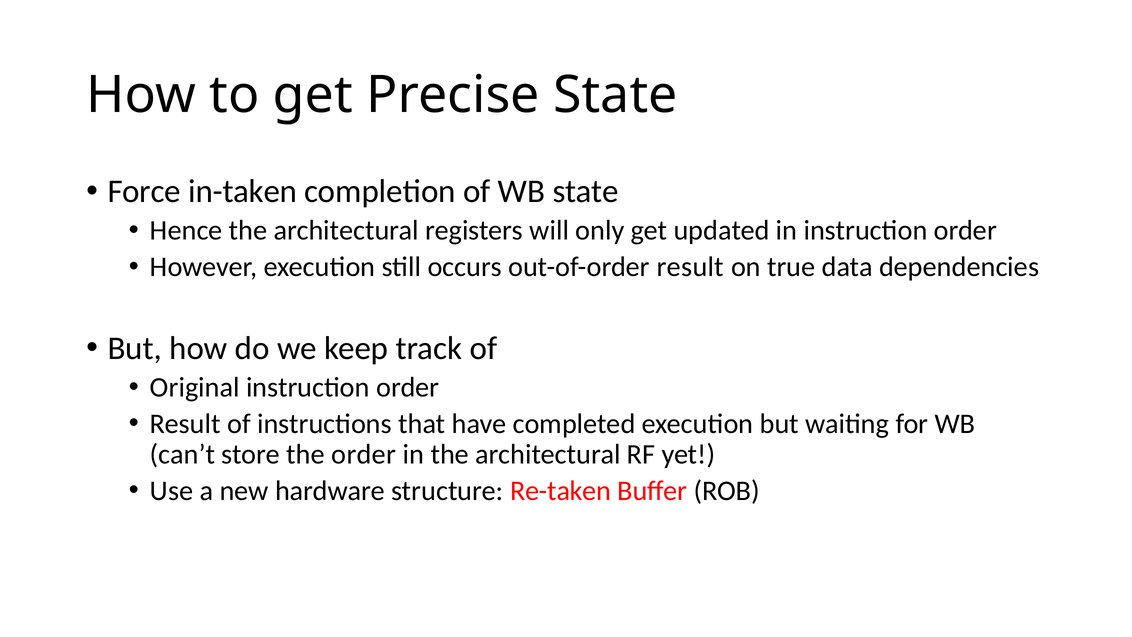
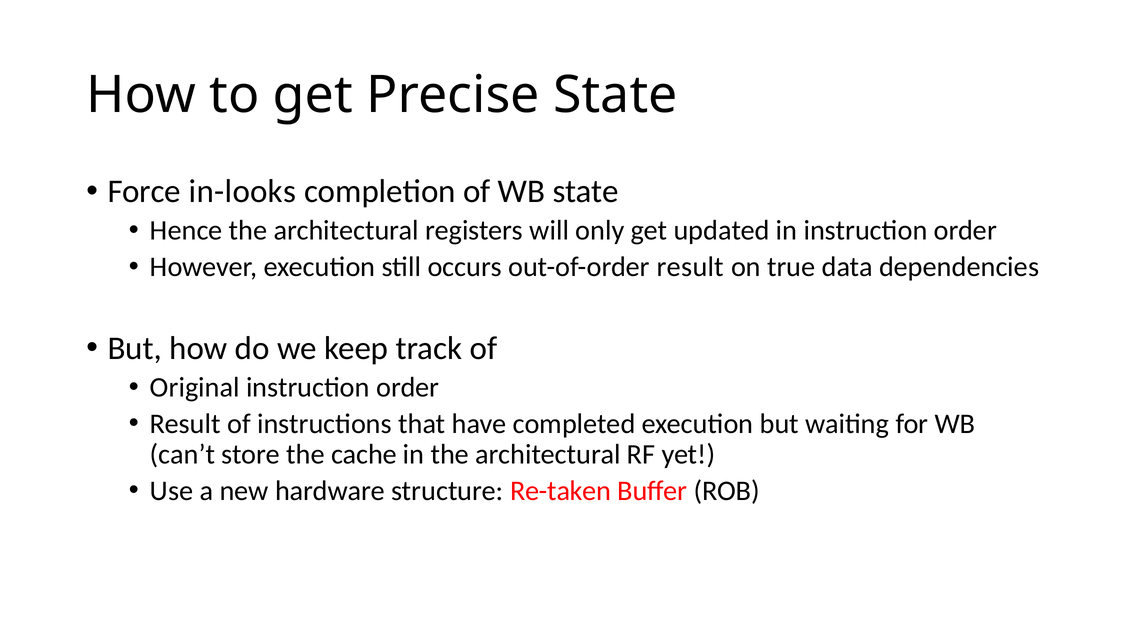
in-taken: in-taken -> in-looks
the order: order -> cache
